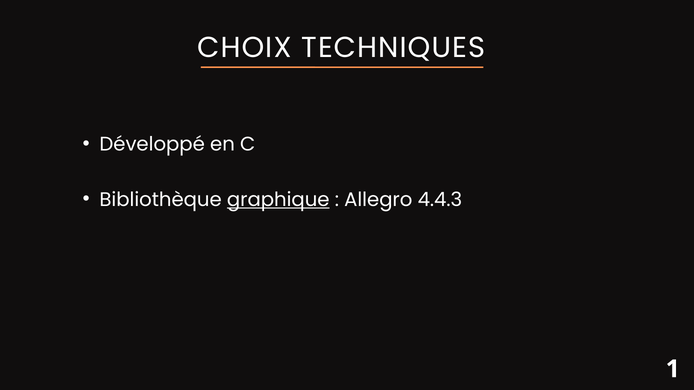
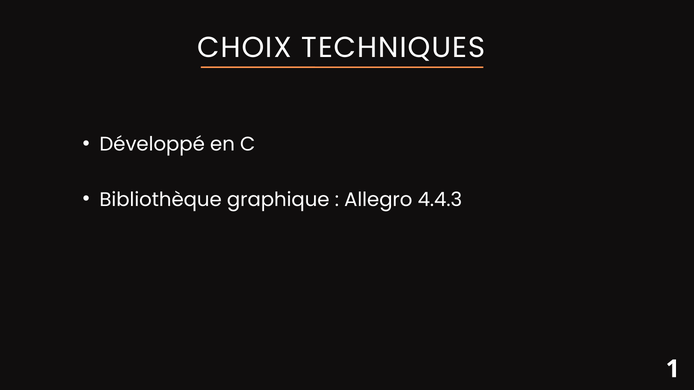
graphique underline: present -> none
